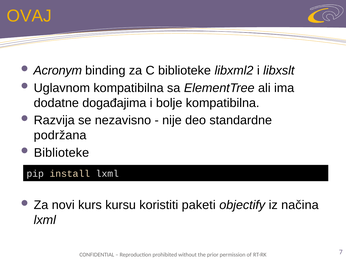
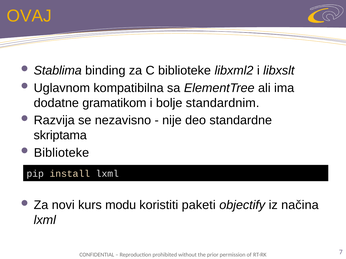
Acronym: Acronym -> Stablima
događajima: događajima -> gramatikom
bolje kompatibilna: kompatibilna -> standardnim
podržana: podržana -> skriptama
kursu: kursu -> modu
